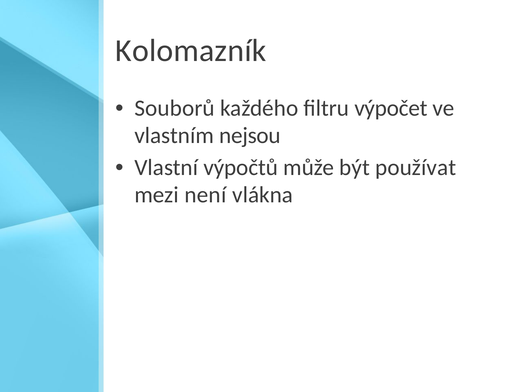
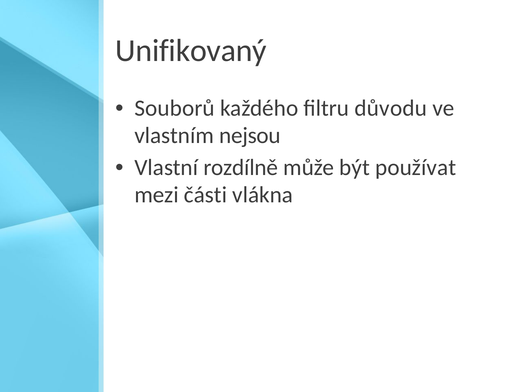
Kolomazník: Kolomazník -> Unifikovaný
výpočet: výpočet -> důvodu
výpočtů: výpočtů -> rozdílně
není: není -> části
